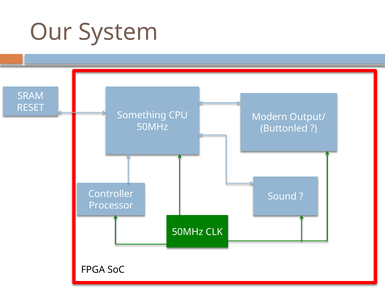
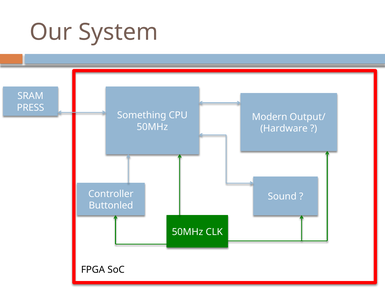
RESET: RESET -> PRESS
Buttonled: Buttonled -> Hardware
Processor: Processor -> Buttonled
